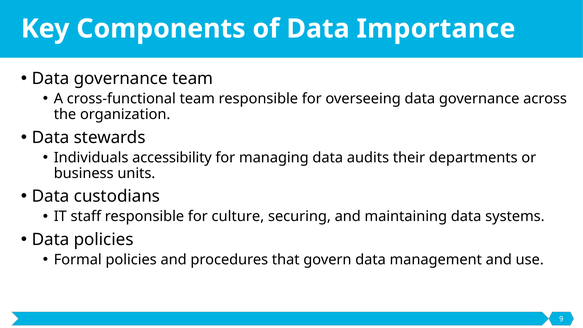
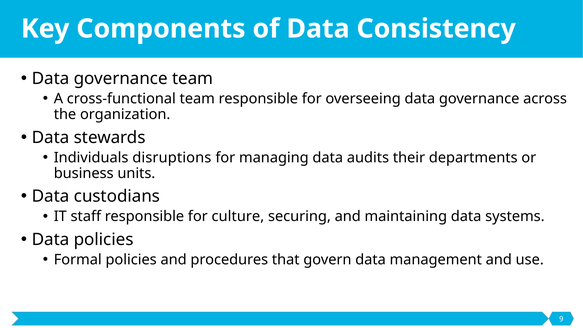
Importance: Importance -> Consistency
accessibility: accessibility -> disruptions
